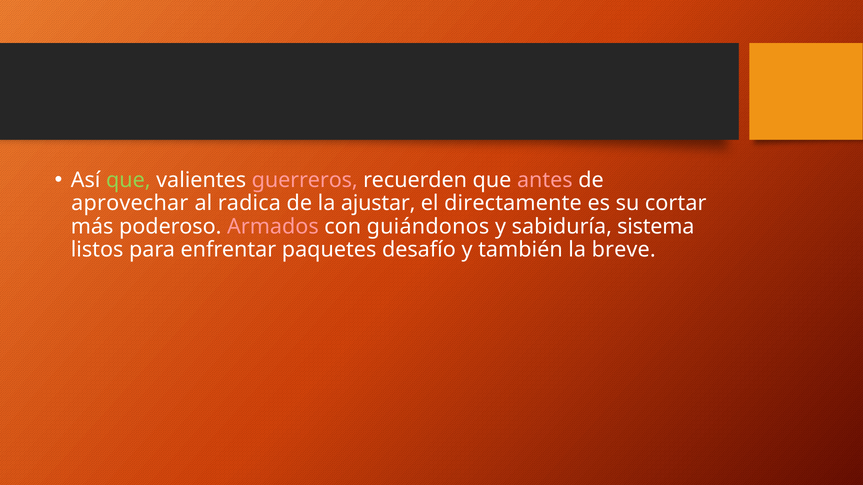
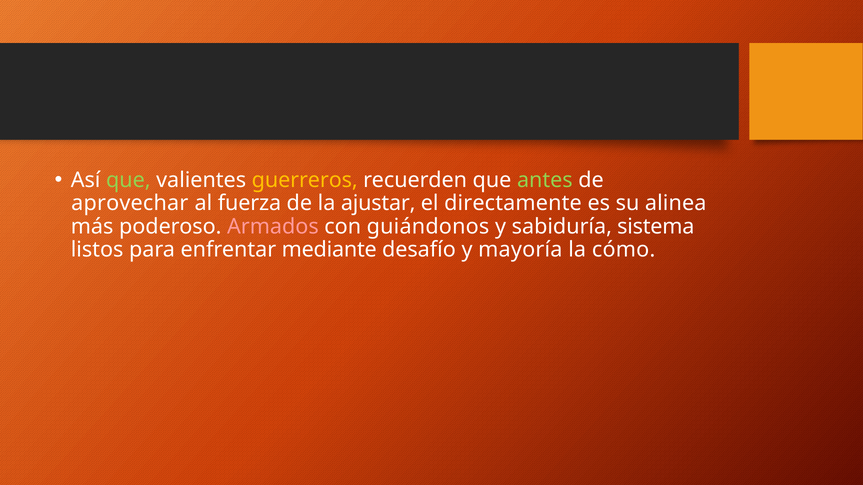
guerreros colour: pink -> yellow
antes colour: pink -> light green
radica: radica -> fuerza
cortar: cortar -> alinea
paquetes: paquetes -> mediante
también: también -> mayoría
breve: breve -> cómo
